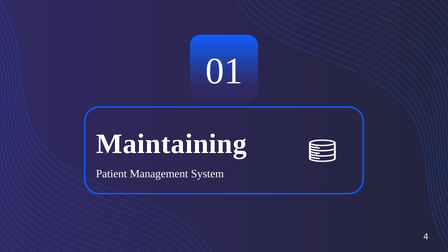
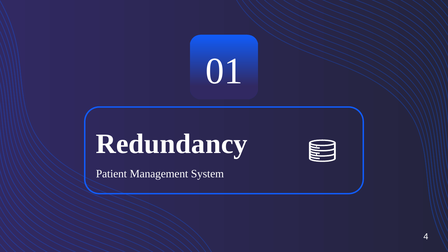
Maintaining: Maintaining -> Redundancy
